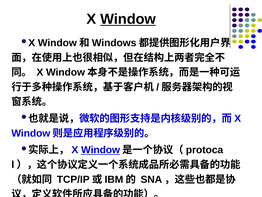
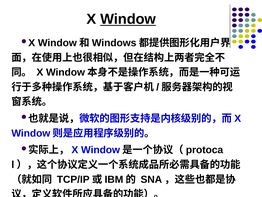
Window at (101, 150) underline: present -> none
